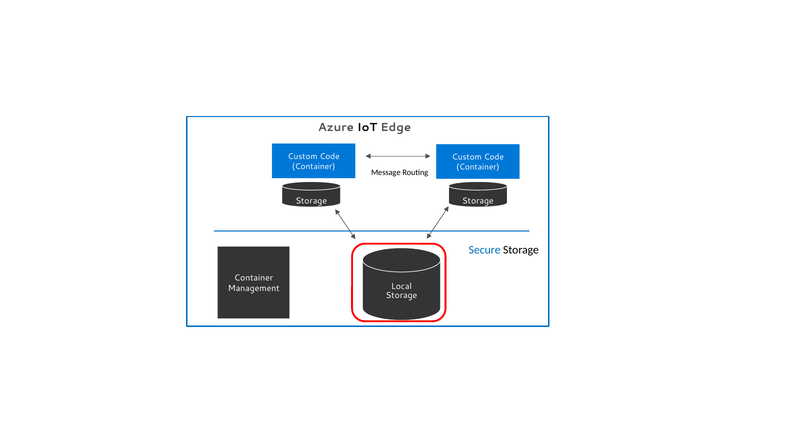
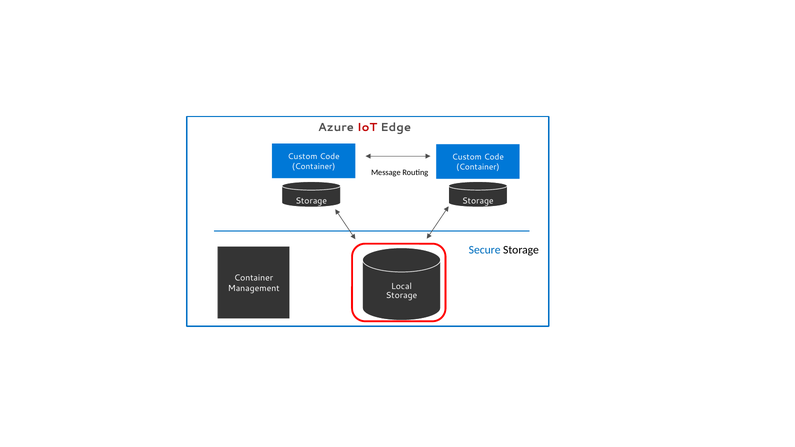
IoT colour: black -> red
